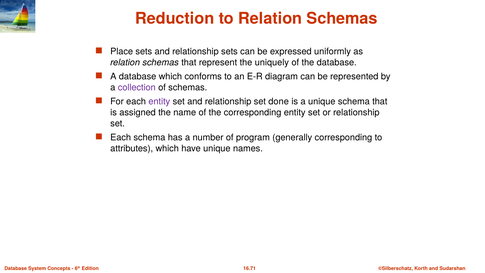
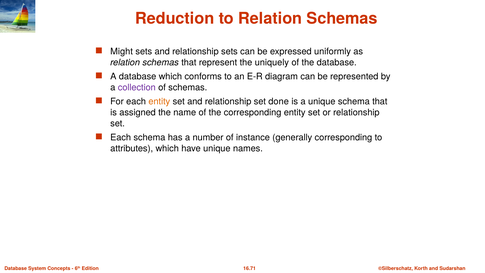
Place: Place -> Might
entity at (159, 101) colour: purple -> orange
program: program -> instance
